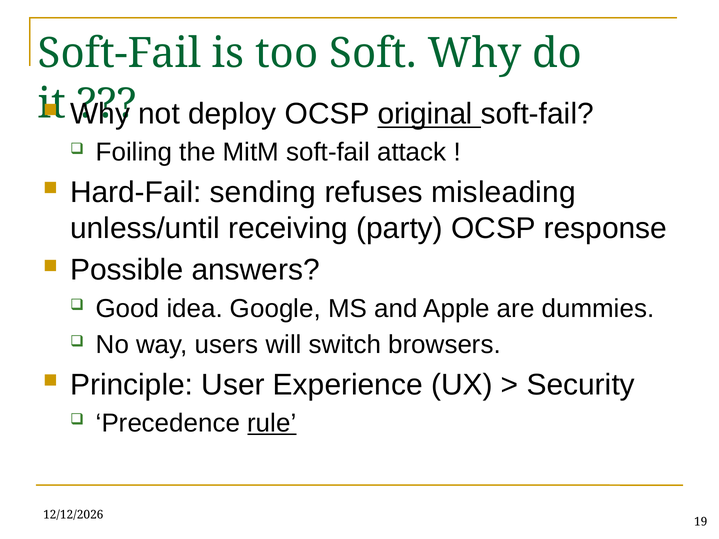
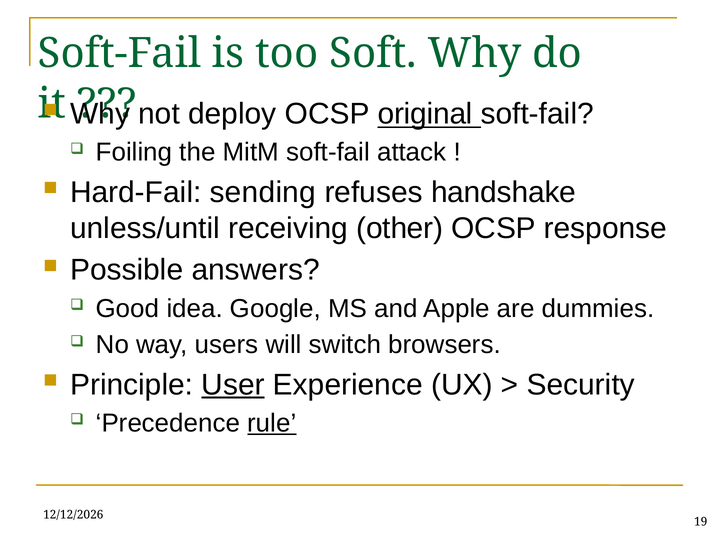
misleading: misleading -> handshake
party: party -> other
User underline: none -> present
